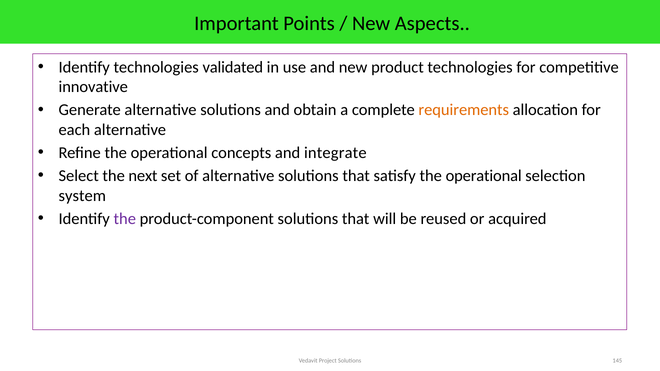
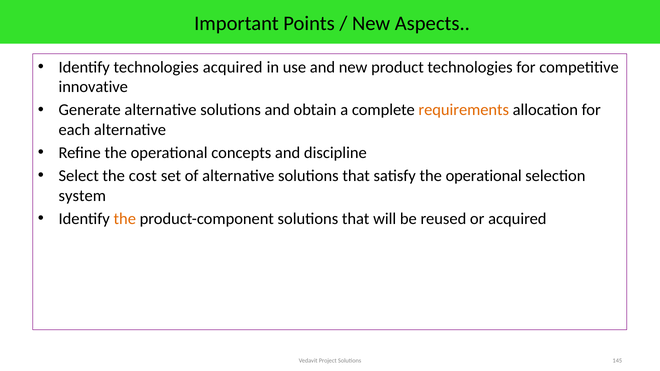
technologies validated: validated -> acquired
integrate: integrate -> discipline
next: next -> cost
the at (125, 219) colour: purple -> orange
